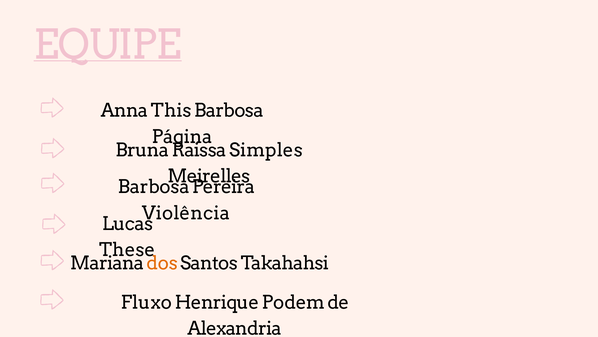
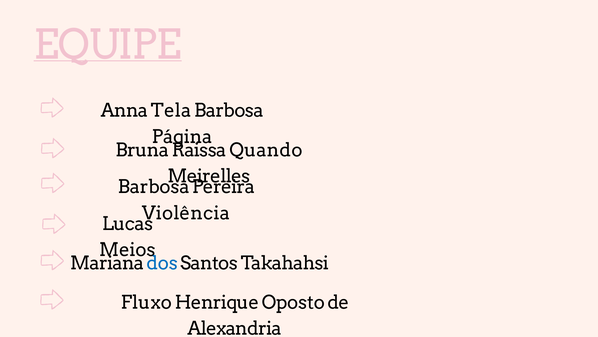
This: This -> Tela
Simples: Simples -> Quando
These: These -> Meios
dos colour: orange -> blue
Podem: Podem -> Oposto
